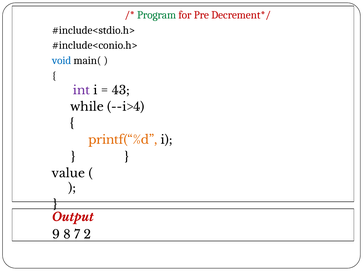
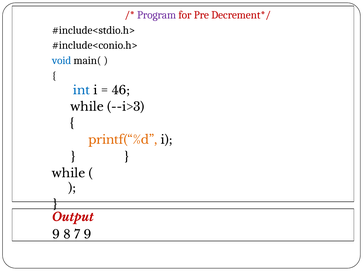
Program colour: green -> purple
int colour: purple -> blue
43: 43 -> 46
--i>4: --i>4 -> --i>3
value at (68, 174): value -> while
7 2: 2 -> 9
